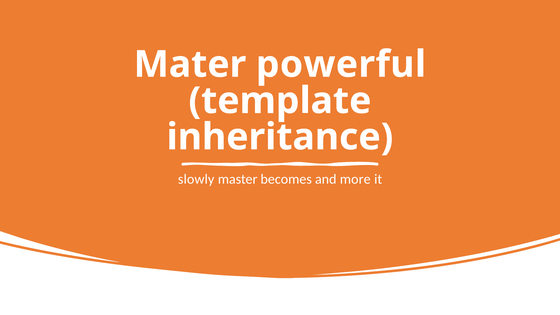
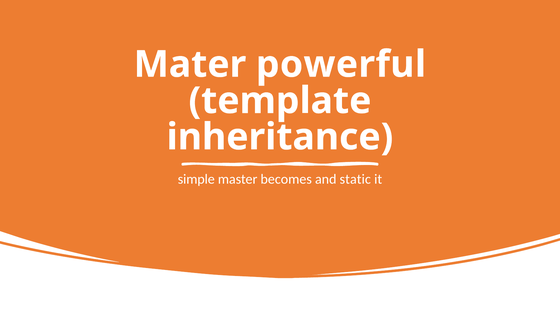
slowly: slowly -> simple
more: more -> static
